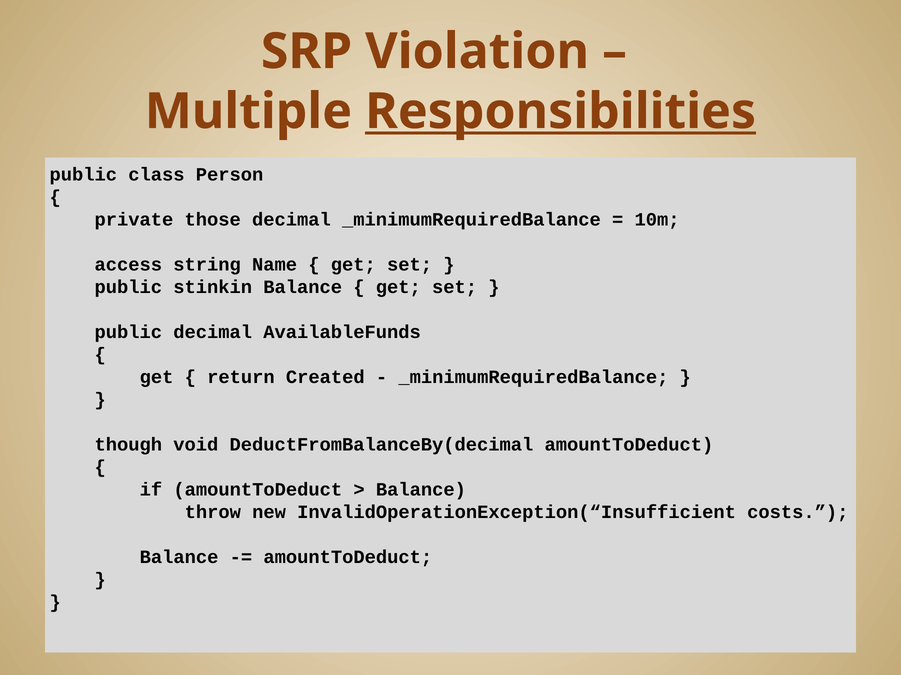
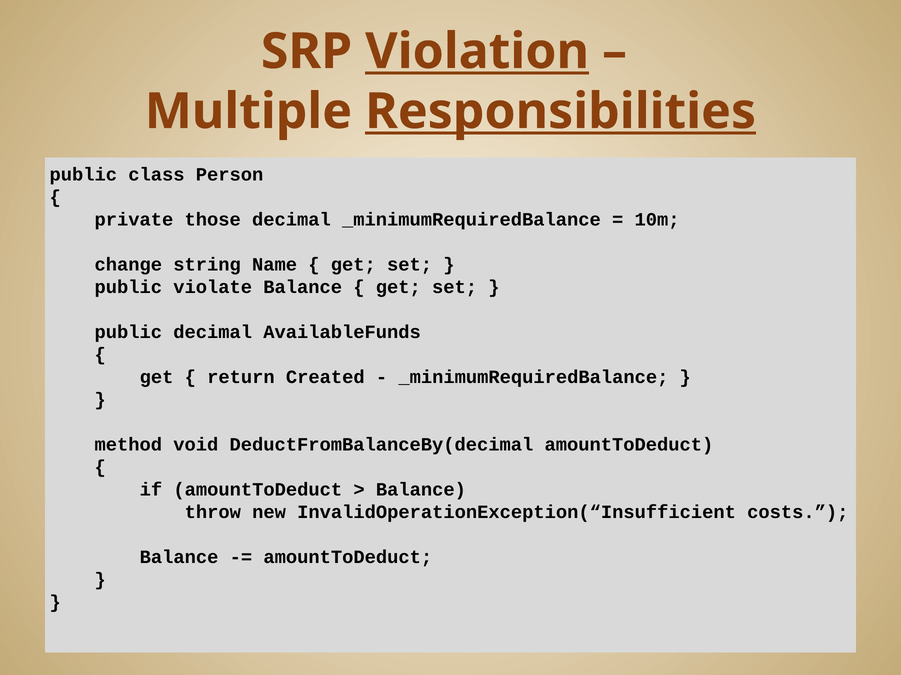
Violation underline: none -> present
access: access -> change
stinkin: stinkin -> violate
though: though -> method
